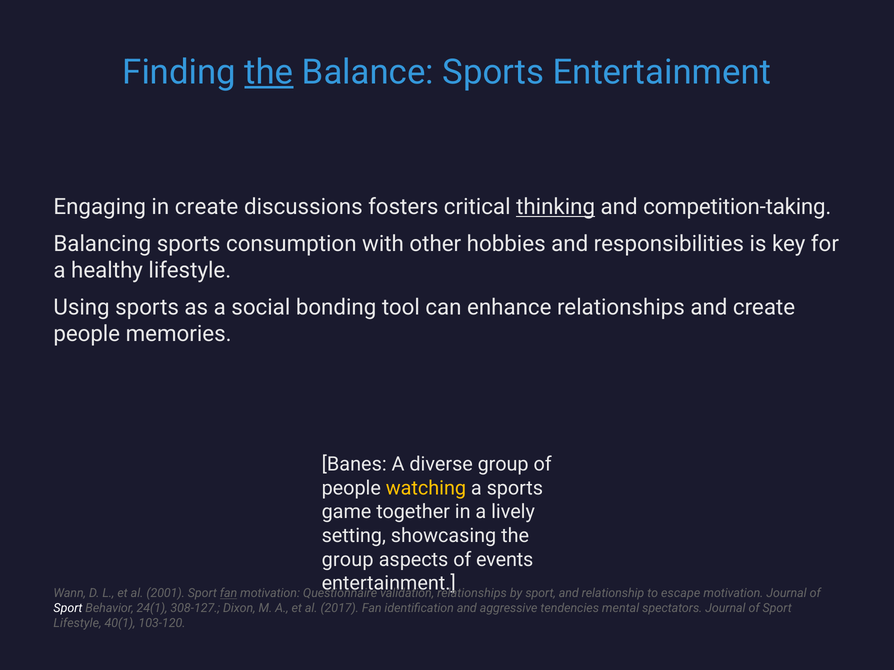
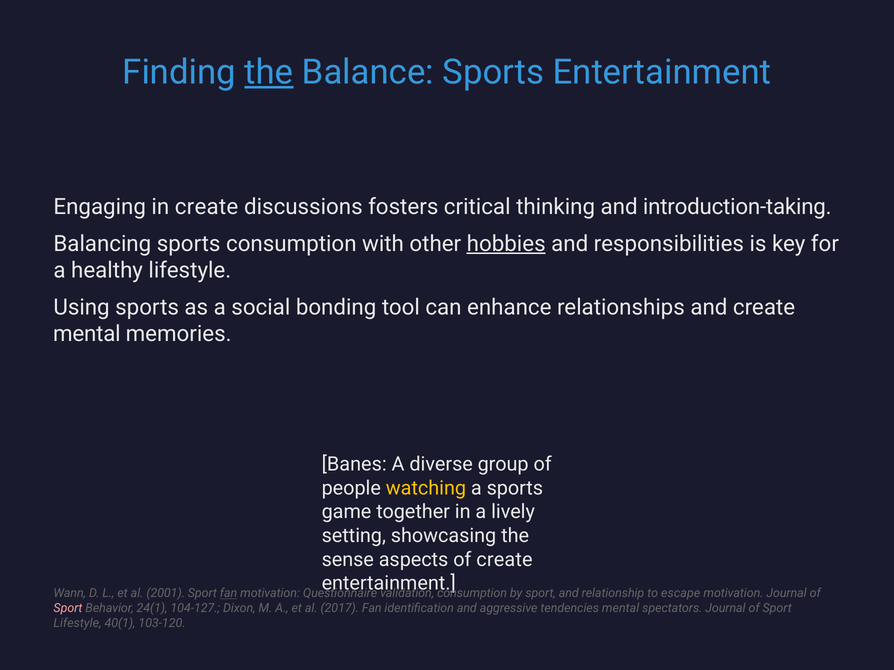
thinking underline: present -> none
competition-taking: competition-taking -> introduction-taking
hobbies underline: none -> present
people at (87, 334): people -> mental
group at (348, 560): group -> sense
of events: events -> create
relationships at (472, 594): relationships -> consumption
Sport at (68, 609) colour: white -> pink
308-127: 308-127 -> 104-127
